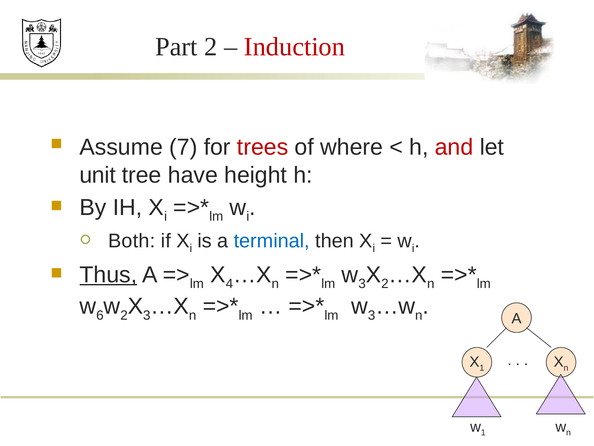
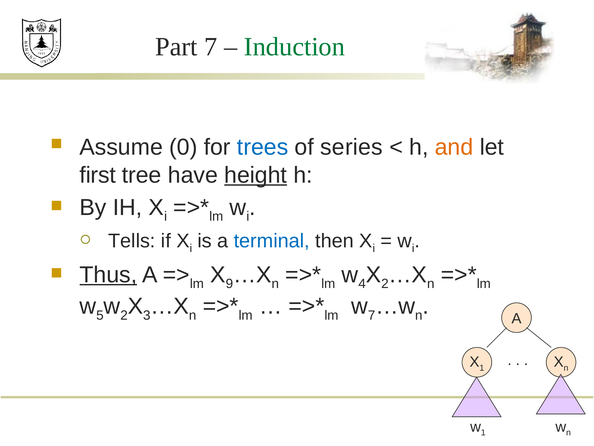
Part 2: 2 -> 7
Induction colour: red -> green
7: 7 -> 0
trees colour: red -> blue
where: where -> series
and colour: red -> orange
unit: unit -> first
height underline: none -> present
Both: Both -> Tells
4: 4 -> 9
3 at (362, 283): 3 -> 4
6: 6 -> 5
3 at (372, 315): 3 -> 7
